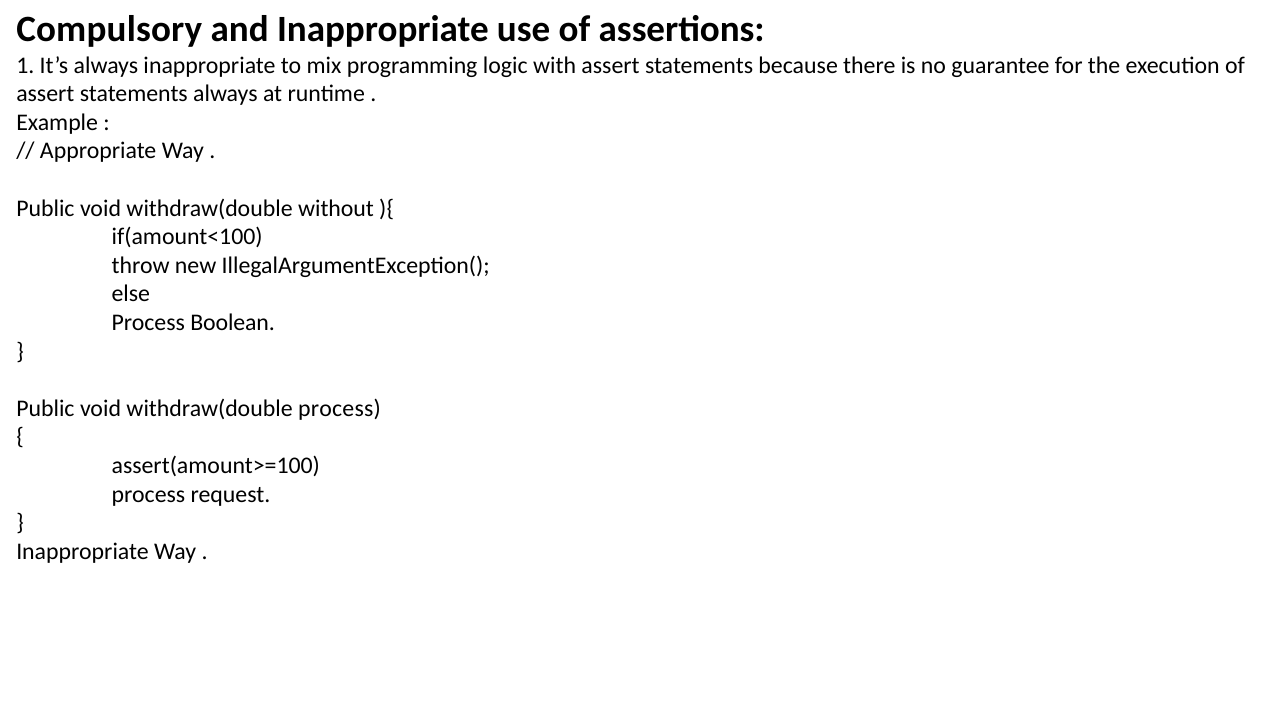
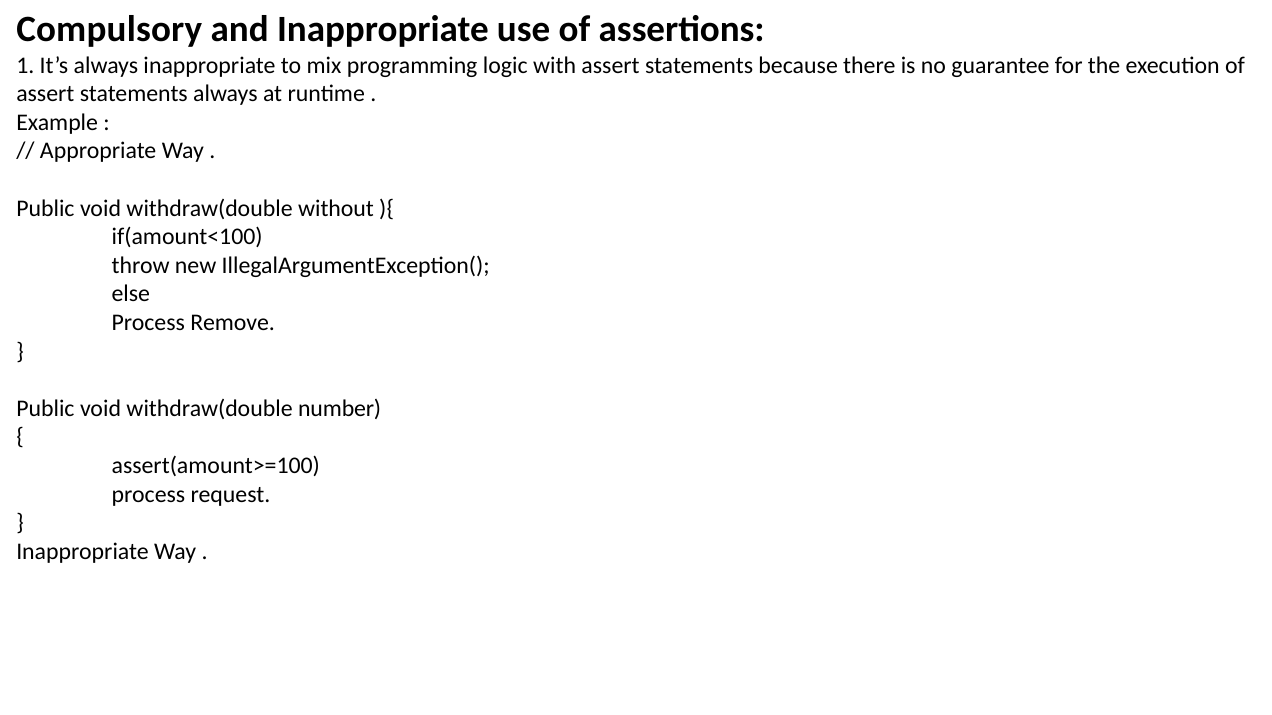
Boolean: Boolean -> Remove
withdraw(double process: process -> number
